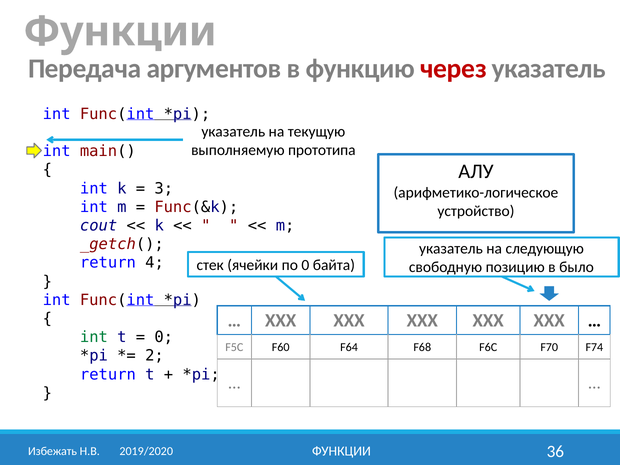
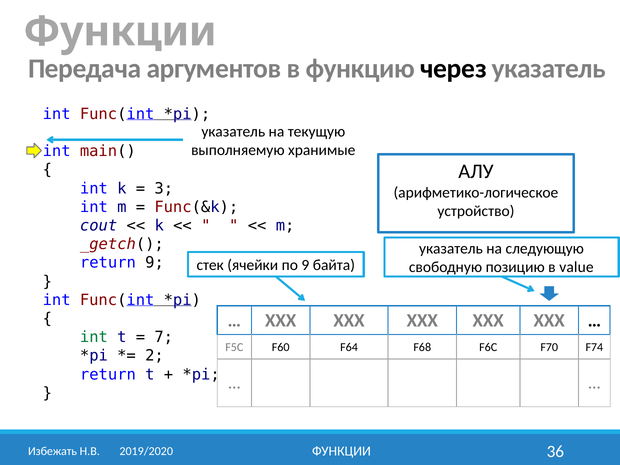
через colour: red -> black
прототипа: прототипа -> хранимые
return 4: 4 -> 9
по 0: 0 -> 9
было: было -> value
0 at (164, 337): 0 -> 7
